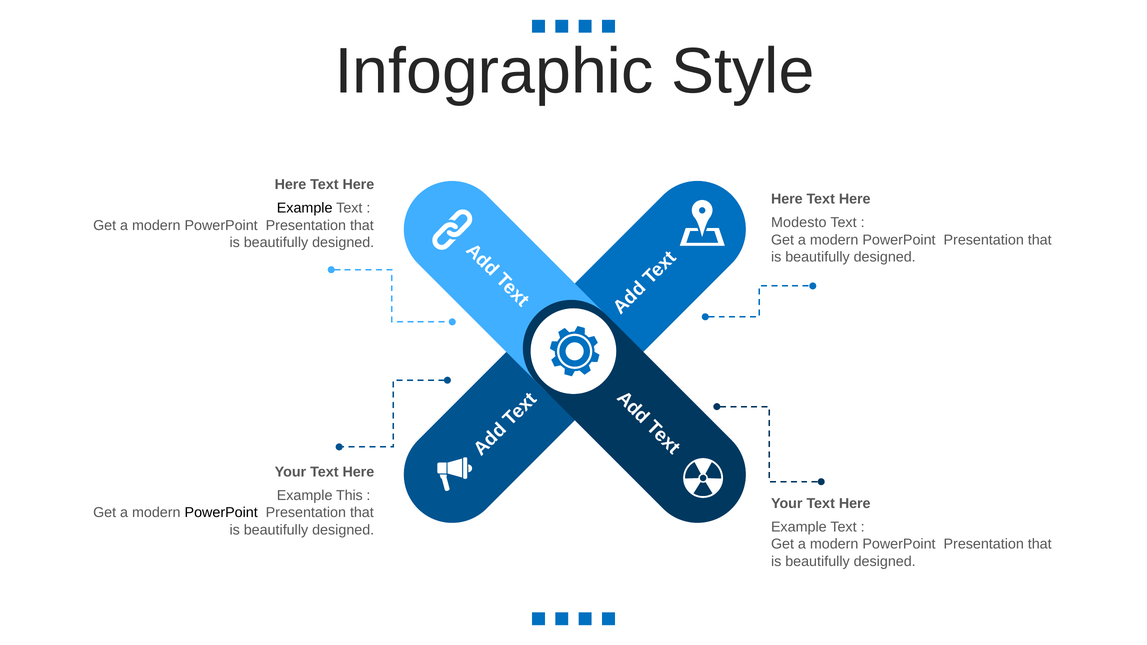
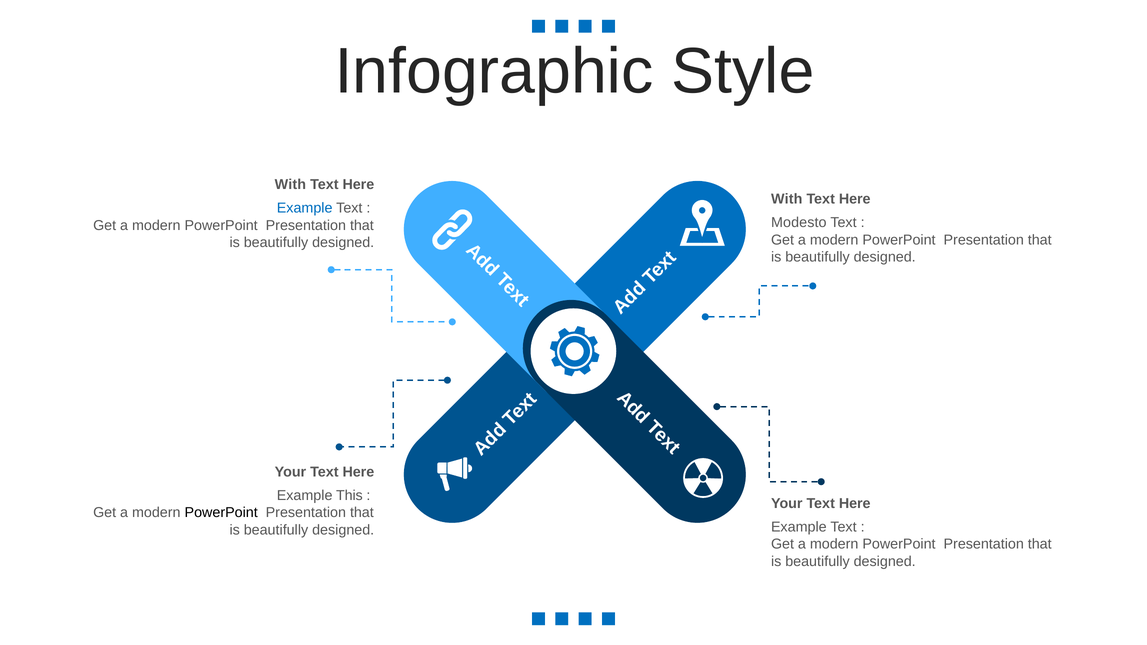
Here at (290, 185): Here -> With
Here at (787, 199): Here -> With
Example at (305, 208) colour: black -> blue
